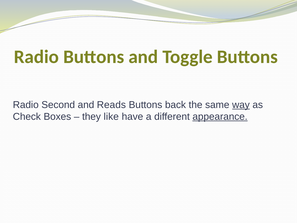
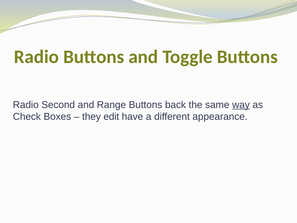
Reads: Reads -> Range
like: like -> edit
appearance underline: present -> none
